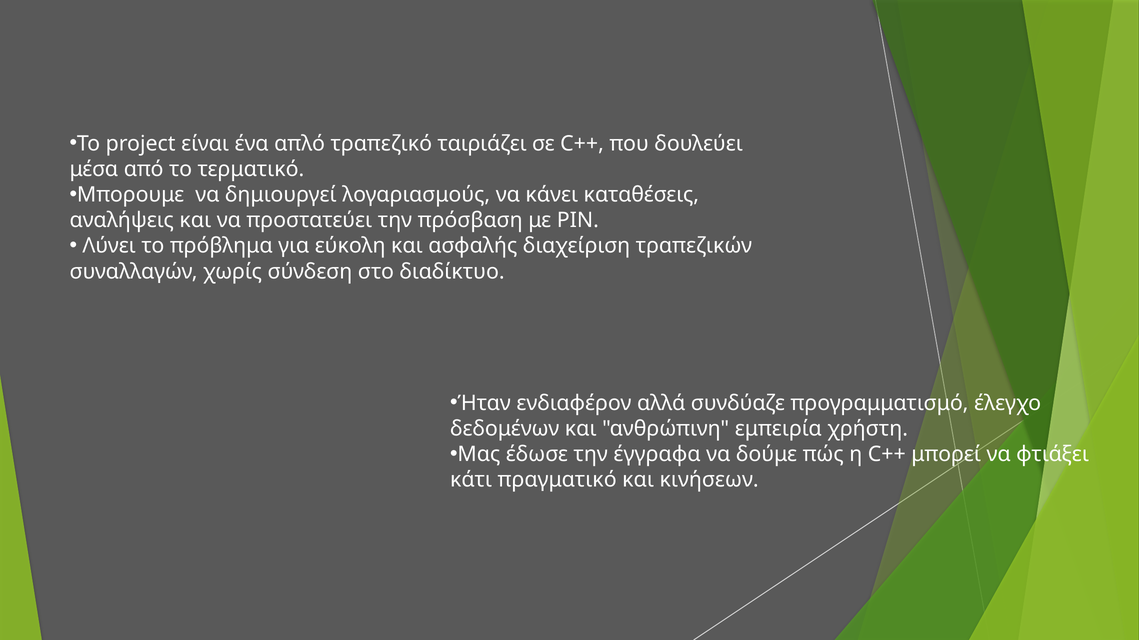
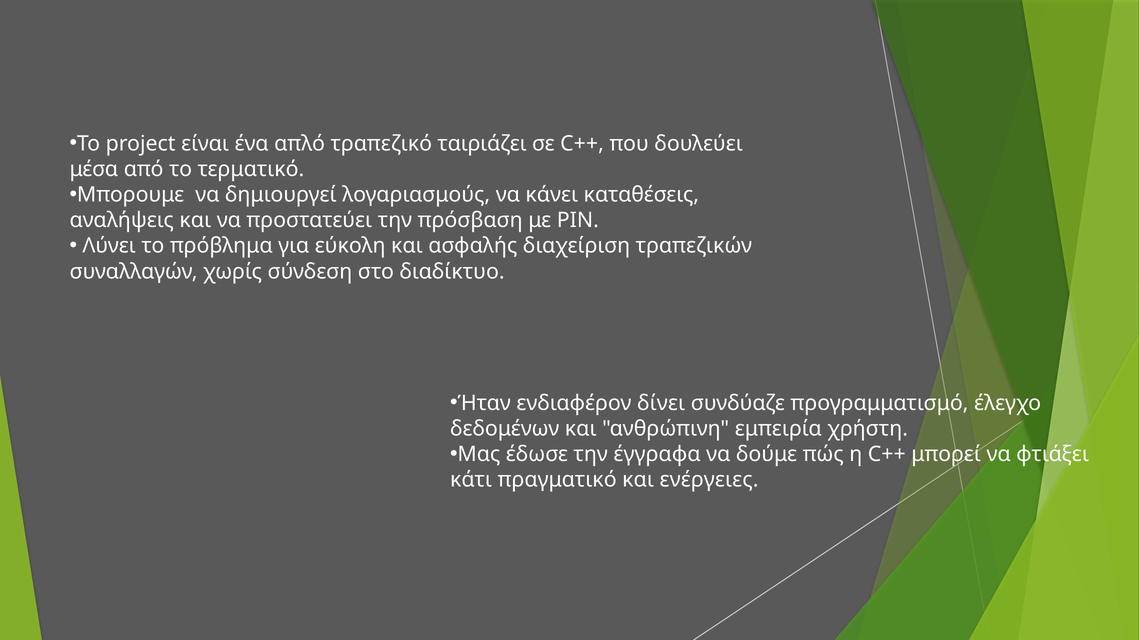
αλλά: αλλά -> δίνει
κινήσεων: κινήσεων -> ενέργειες
